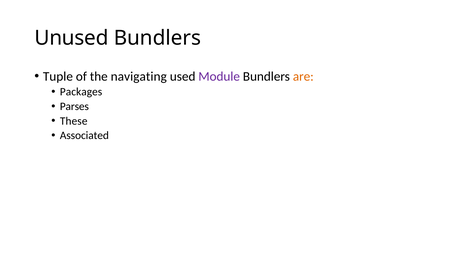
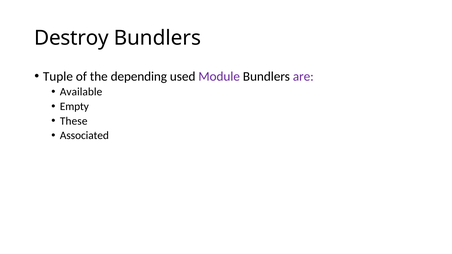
Unused: Unused -> Destroy
navigating: navigating -> depending
are colour: orange -> purple
Packages: Packages -> Available
Parses: Parses -> Empty
